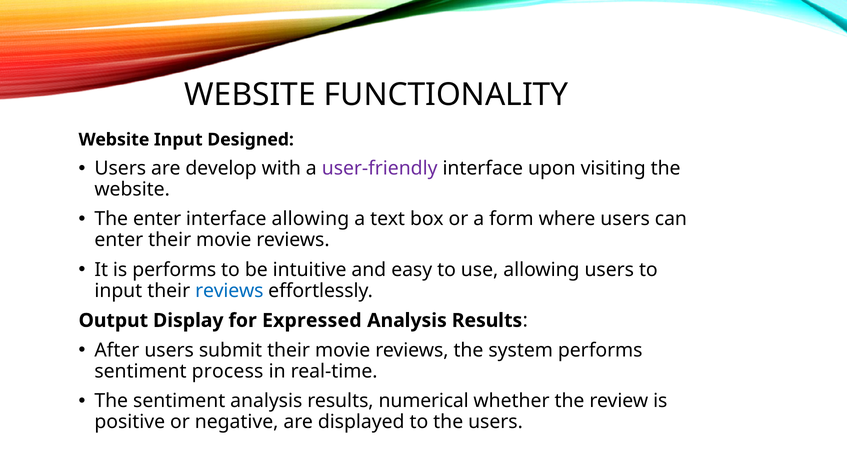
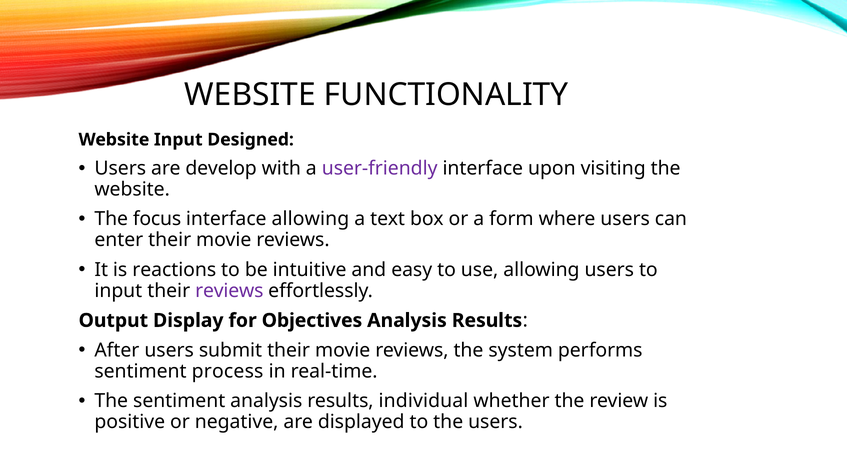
The enter: enter -> focus
is performs: performs -> reactions
reviews at (229, 291) colour: blue -> purple
Expressed: Expressed -> Objectives
numerical: numerical -> individual
